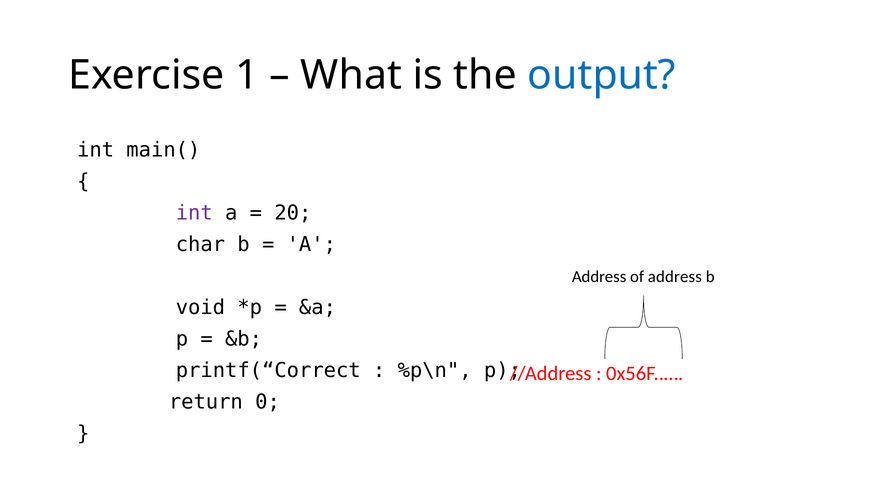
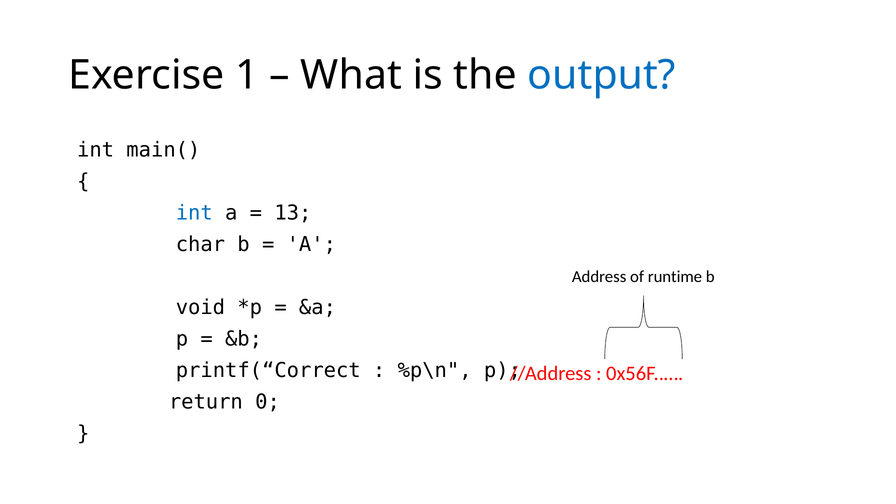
int at (194, 213) colour: purple -> blue
20: 20 -> 13
of address: address -> runtime
